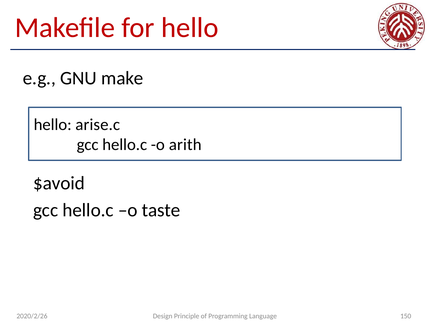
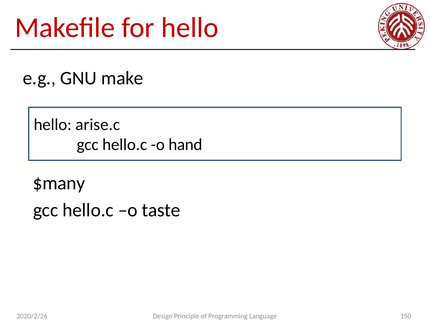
arith: arith -> hand
$avoid: $avoid -> $many
